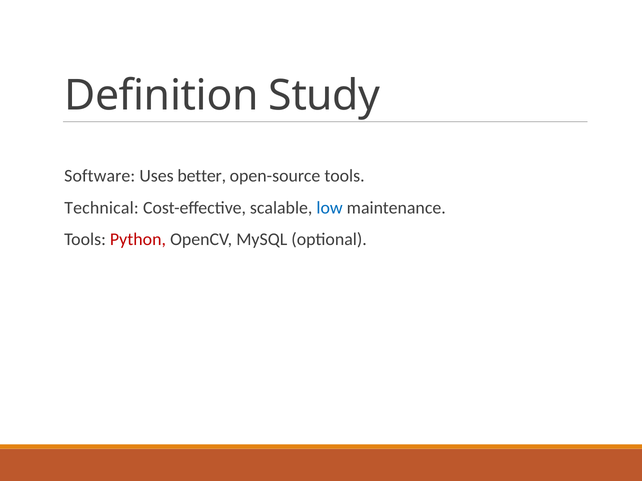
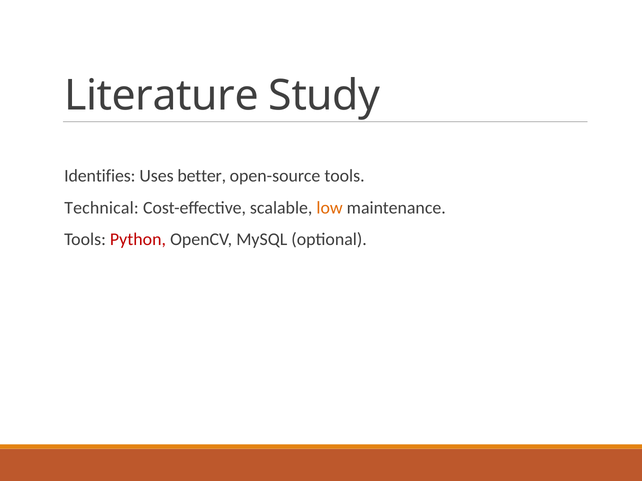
Definition: Definition -> Literature
Software: Software -> Identifies
low colour: blue -> orange
